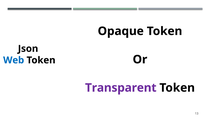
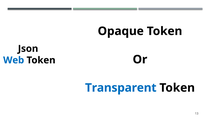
Transparent colour: purple -> blue
